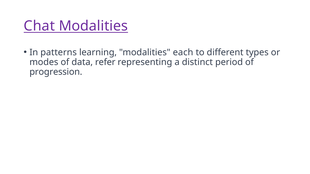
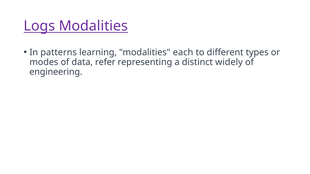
Chat: Chat -> Logs
period: period -> widely
progression: progression -> engineering
